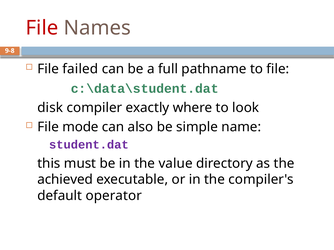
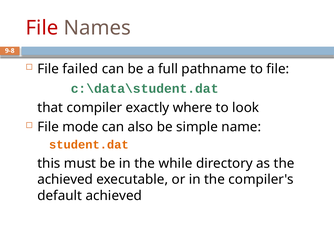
disk: disk -> that
student.dat colour: purple -> orange
value: value -> while
default operator: operator -> achieved
